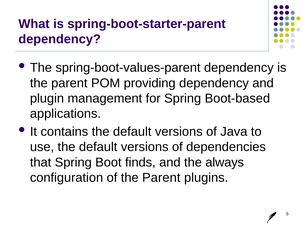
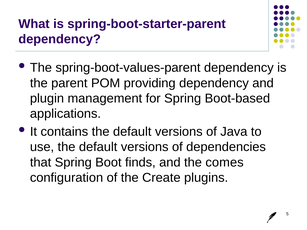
always: always -> comes
of the Parent: Parent -> Create
